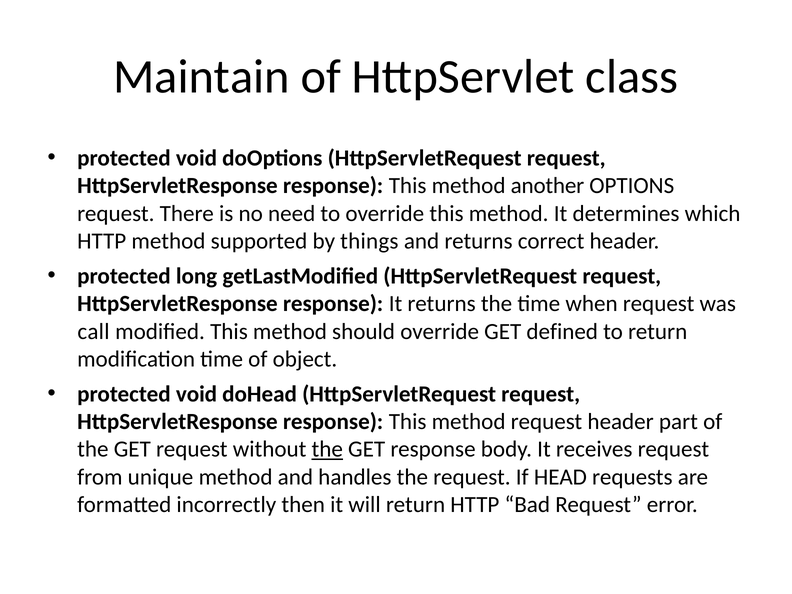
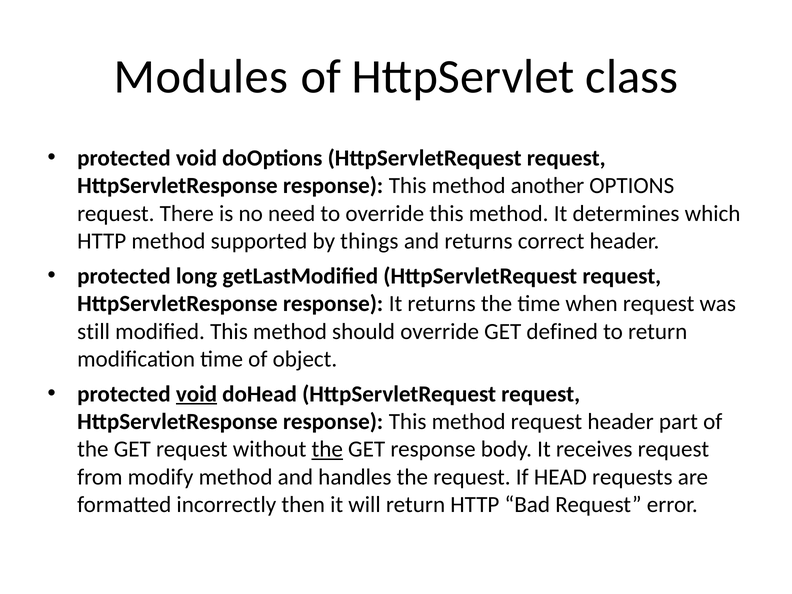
Maintain: Maintain -> Modules
call: call -> still
void at (197, 394) underline: none -> present
unique: unique -> modify
